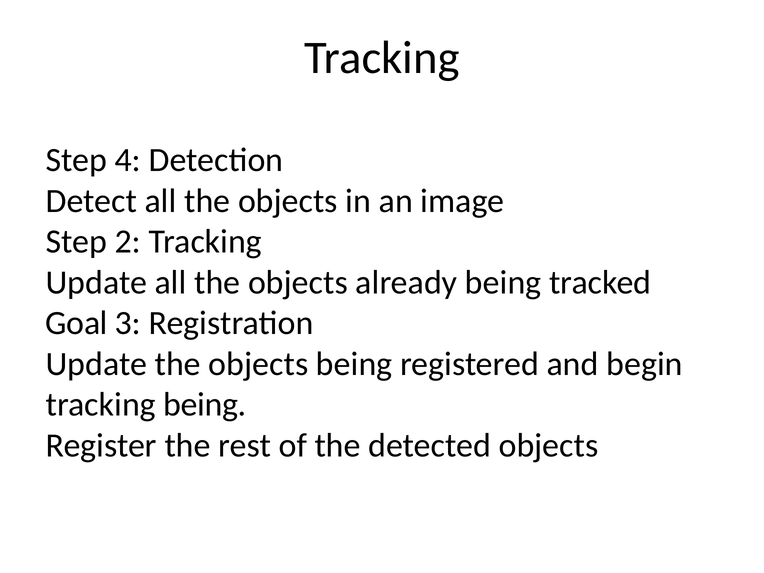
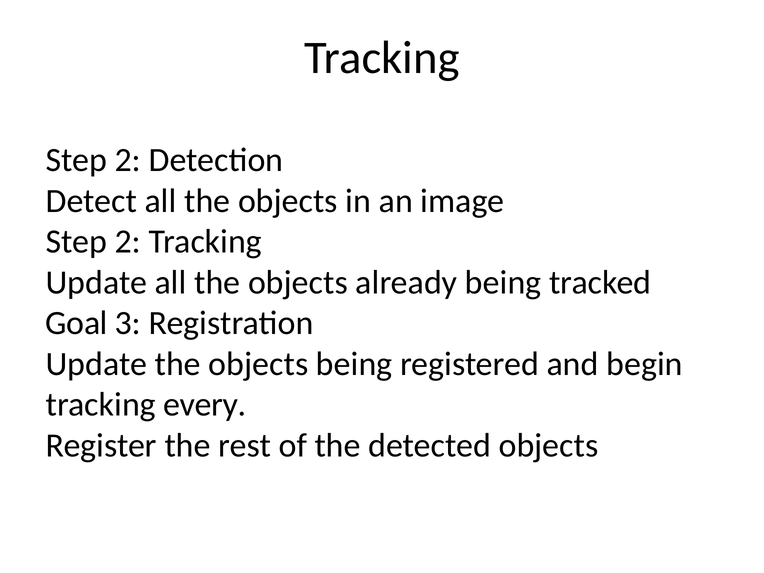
4 at (128, 160): 4 -> 2
tracking being: being -> every
